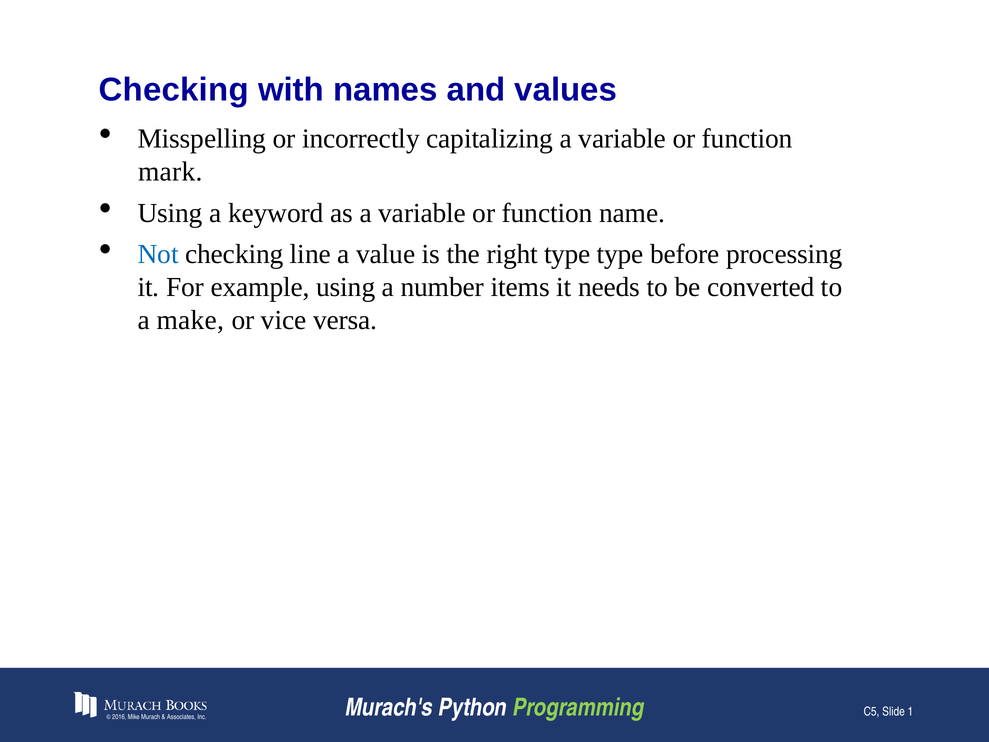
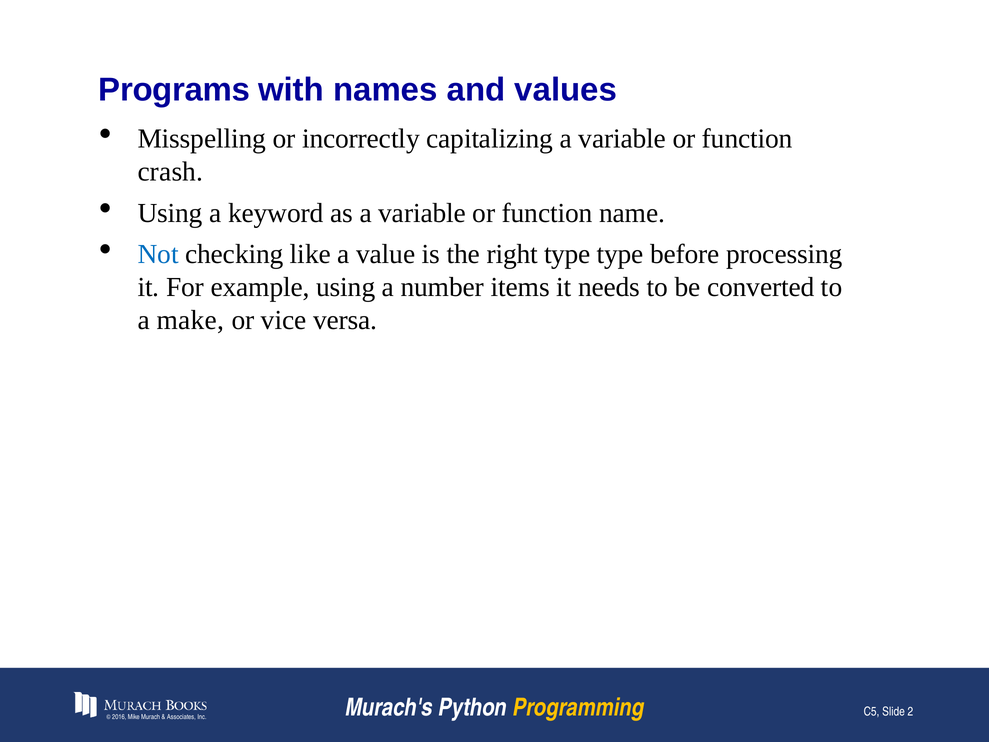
Checking at (174, 90): Checking -> Programs
mark: mark -> crash
line: line -> like
Programming colour: light green -> yellow
1: 1 -> 2
